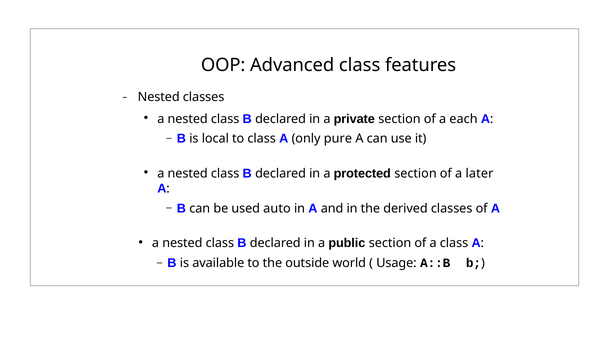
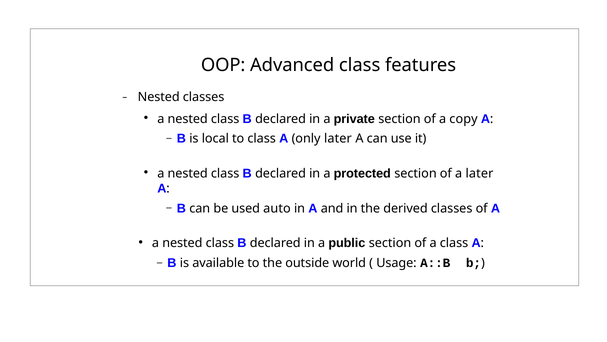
each: each -> copy
only pure: pure -> later
